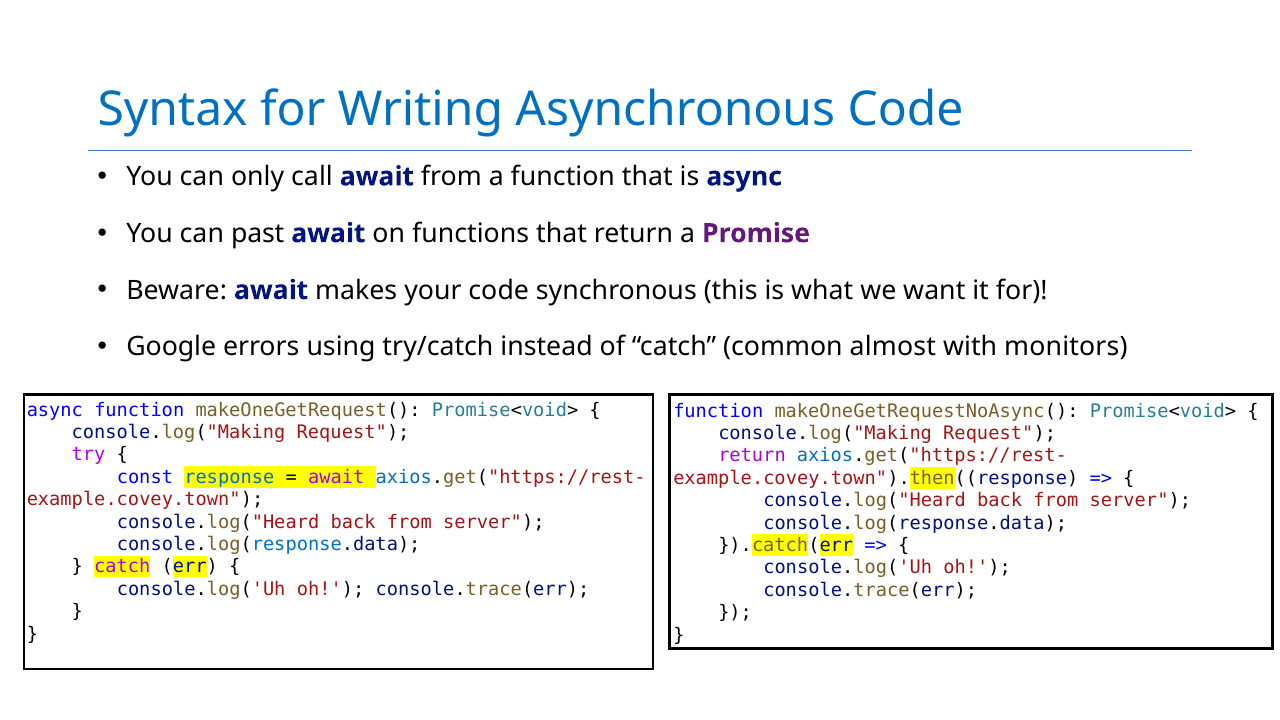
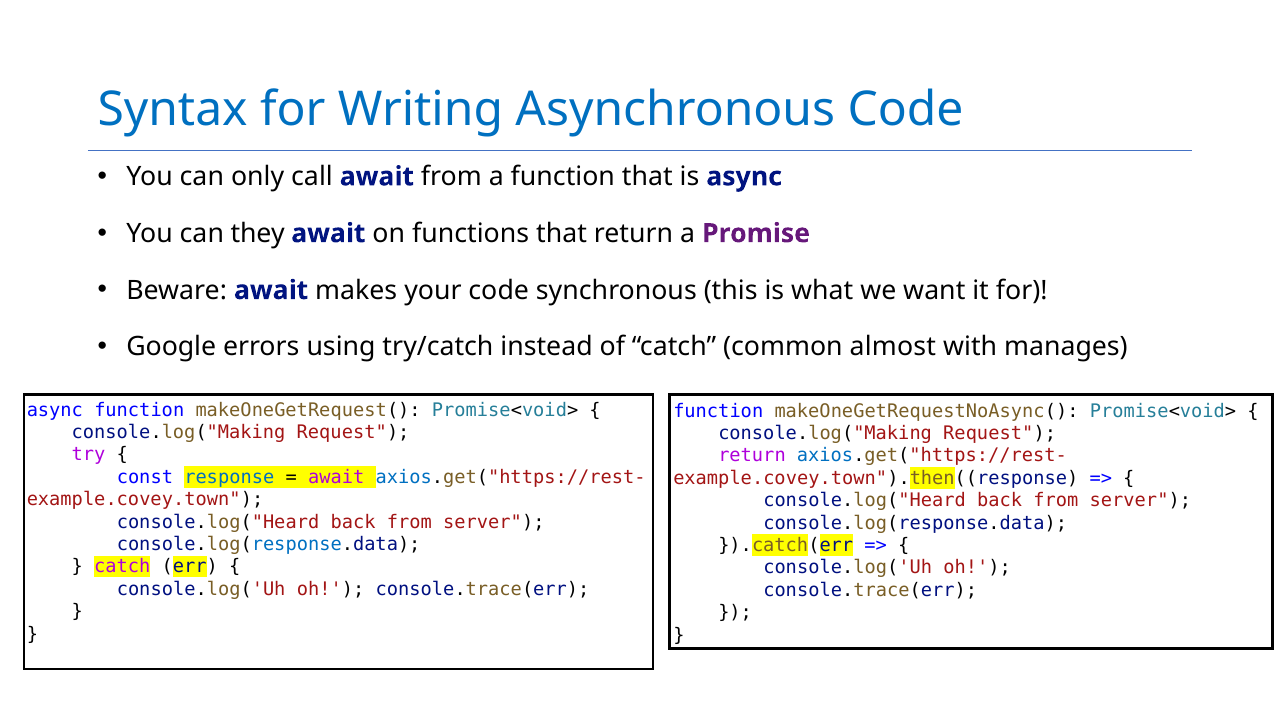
past: past -> they
monitors: monitors -> manages
